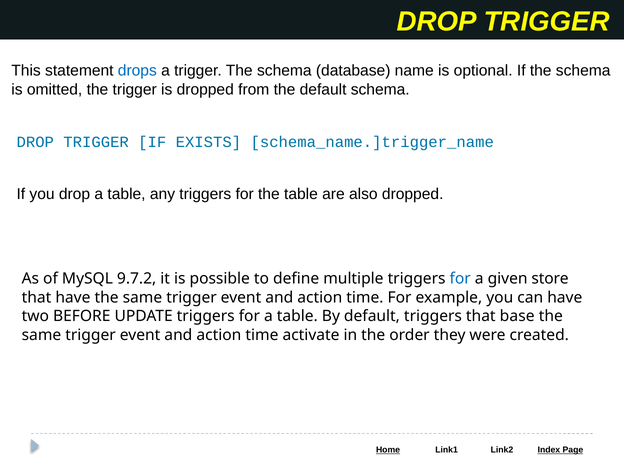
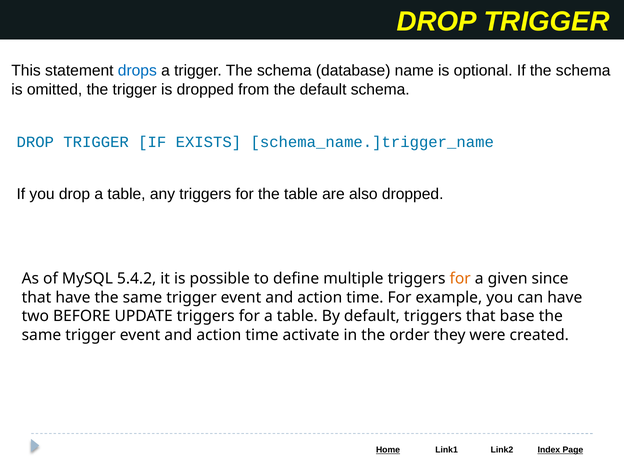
9.7.2: 9.7.2 -> 5.4.2
for at (460, 279) colour: blue -> orange
store: store -> since
